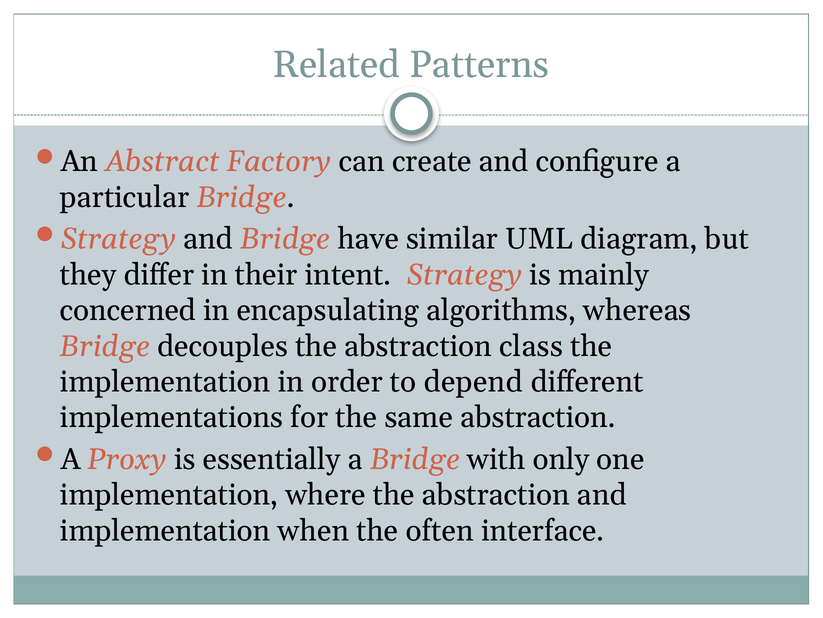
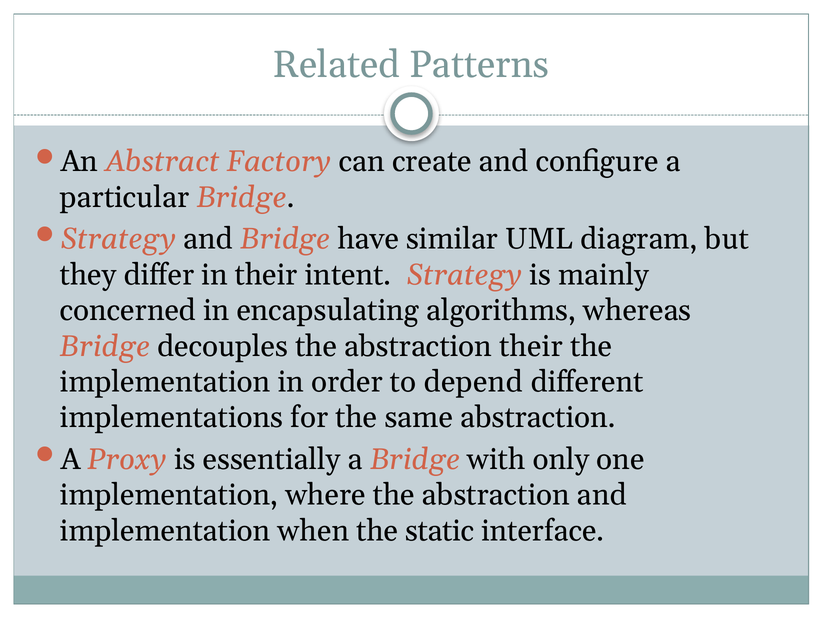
abstraction class: class -> their
often: often -> static
